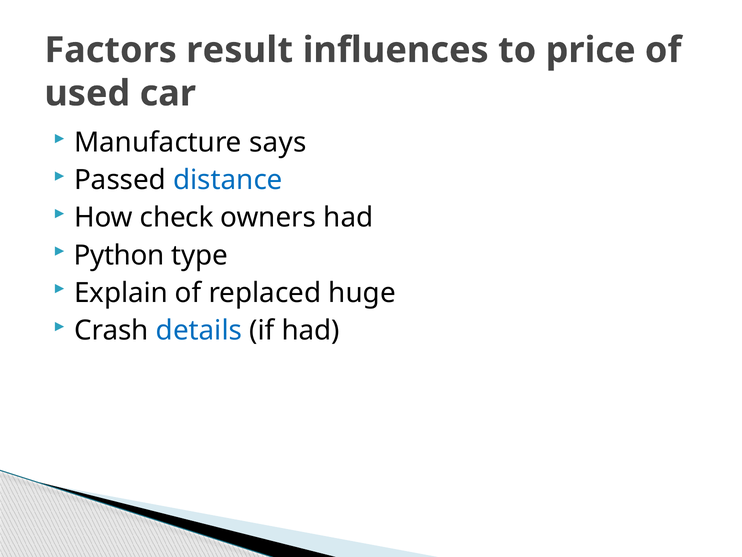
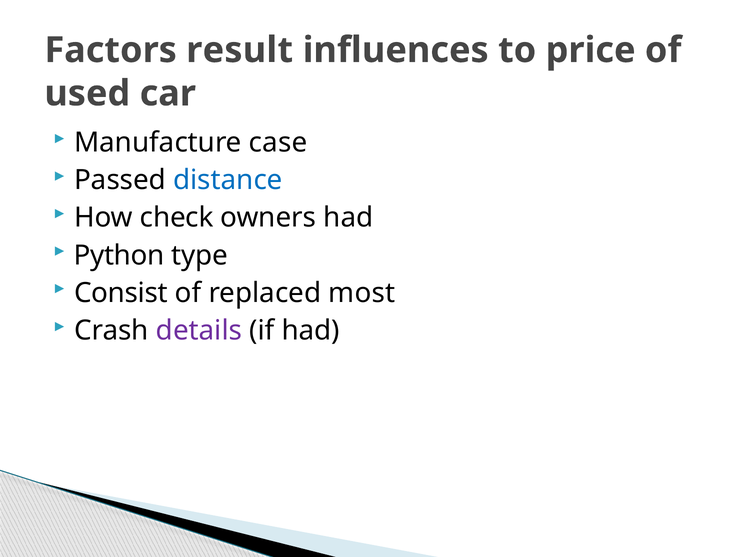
says: says -> case
Explain: Explain -> Consist
huge: huge -> most
details colour: blue -> purple
